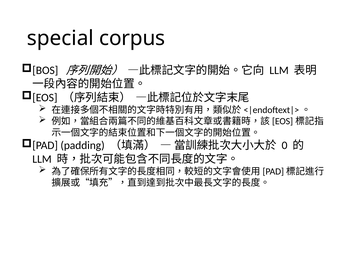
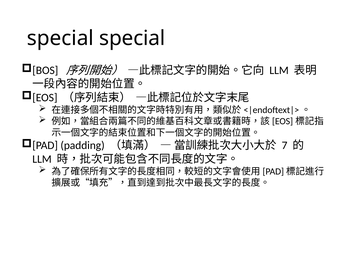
special corpus: corpus -> special
0: 0 -> 7
